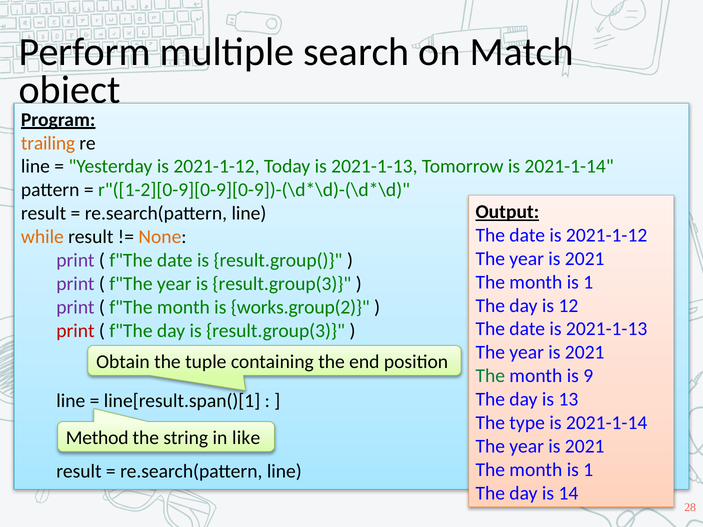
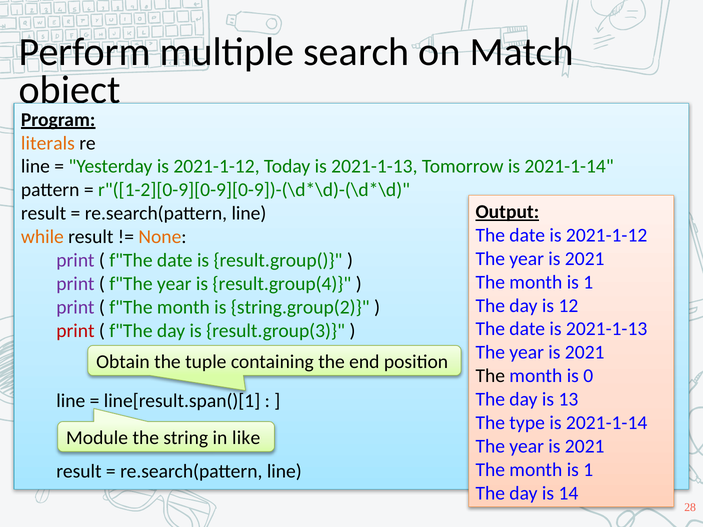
trailing: trailing -> literals
year is result.group(3: result.group(3 -> result.group(4
works.group(2: works.group(2 -> string.group(2
The at (490, 376) colour: green -> black
9: 9 -> 0
Method: Method -> Module
